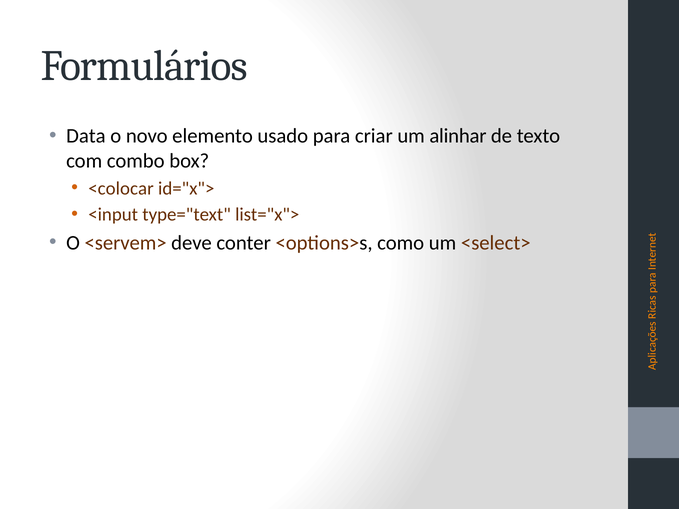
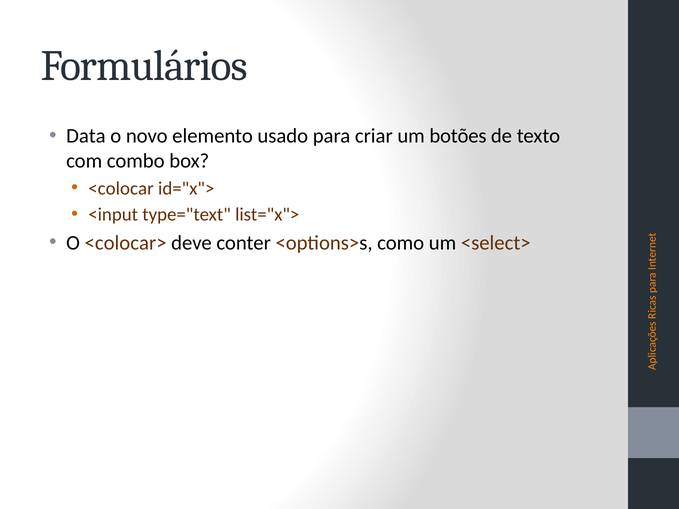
alinhar: alinhar -> botões
<servem>: <servem> -> <colocar>
